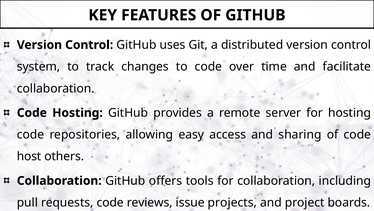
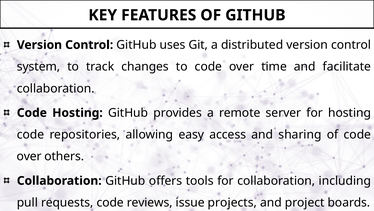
host at (29, 156): host -> over
